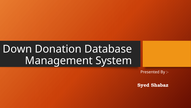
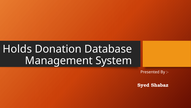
Down: Down -> Holds
